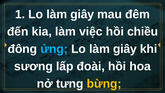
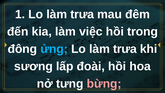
1 Lo làm giây: giây -> trưa
chiều: chiều -> trong
giây at (125, 49): giây -> trưa
bừng colour: yellow -> pink
